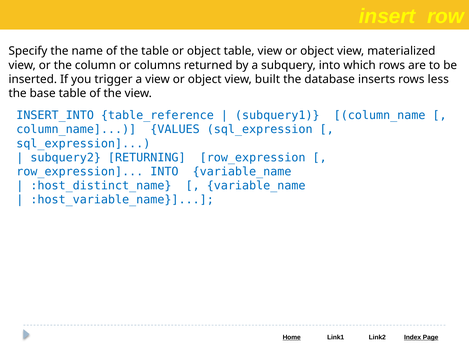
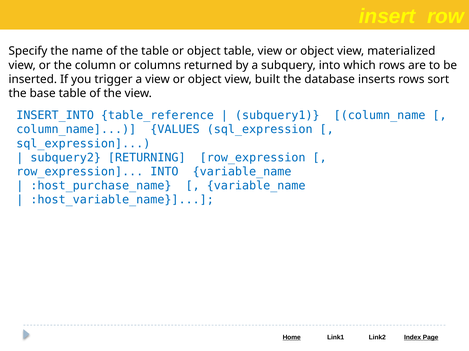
less: less -> sort
:host_distinct_name: :host_distinct_name -> :host_purchase_name
